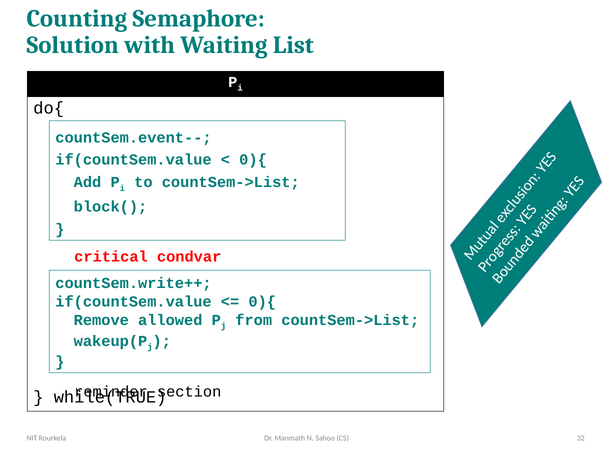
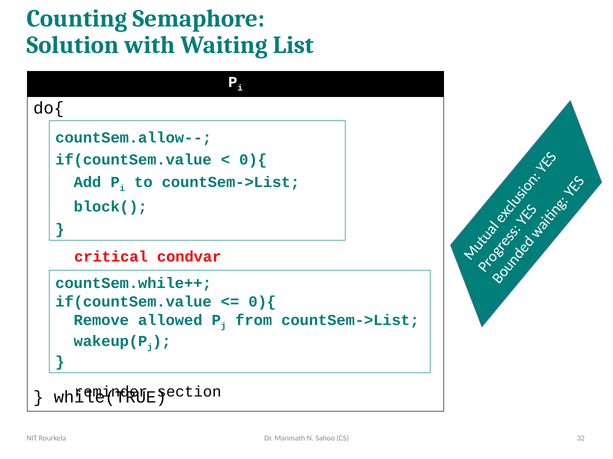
countSem.event--: countSem.event-- -> countSem.allow--
countSem.write++: countSem.write++ -> countSem.while++
